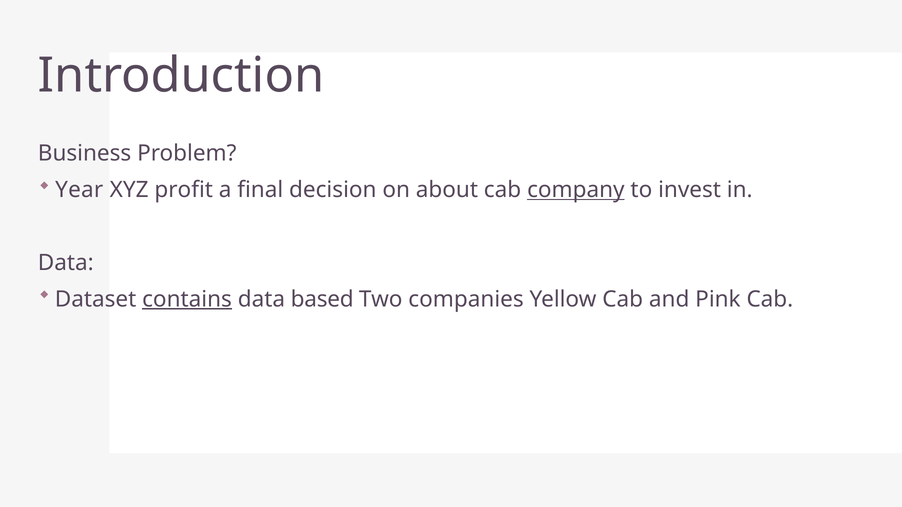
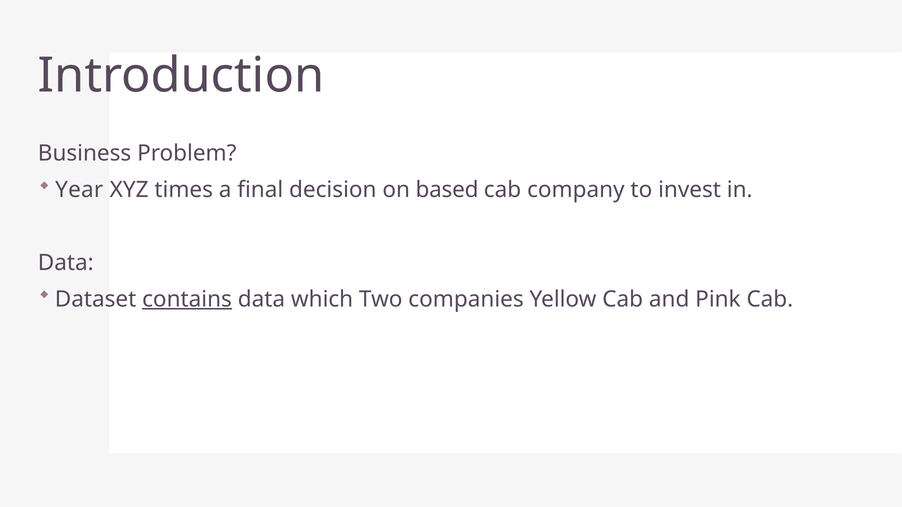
profit: profit -> times
about: about -> based
company underline: present -> none
based: based -> which
